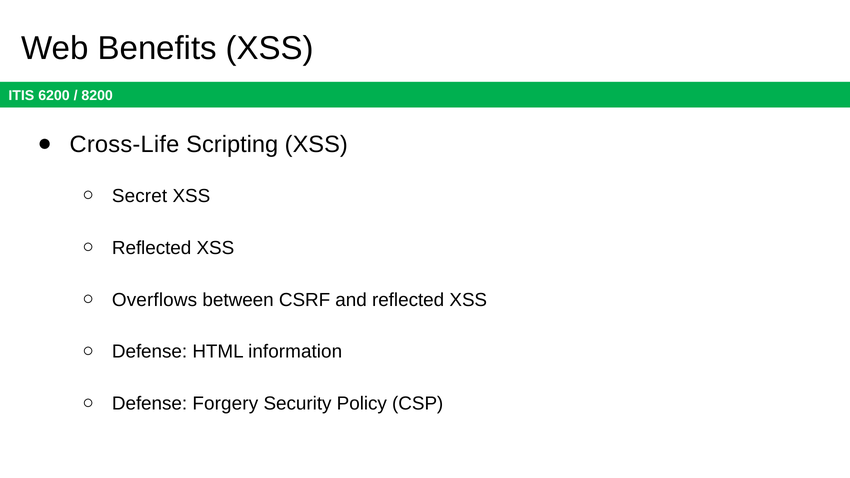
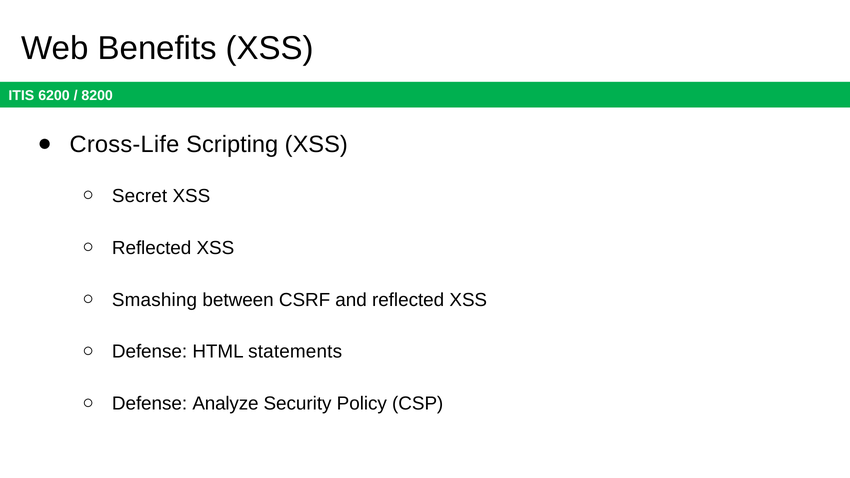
Overflows: Overflows -> Smashing
information: information -> statements
Forgery: Forgery -> Analyze
